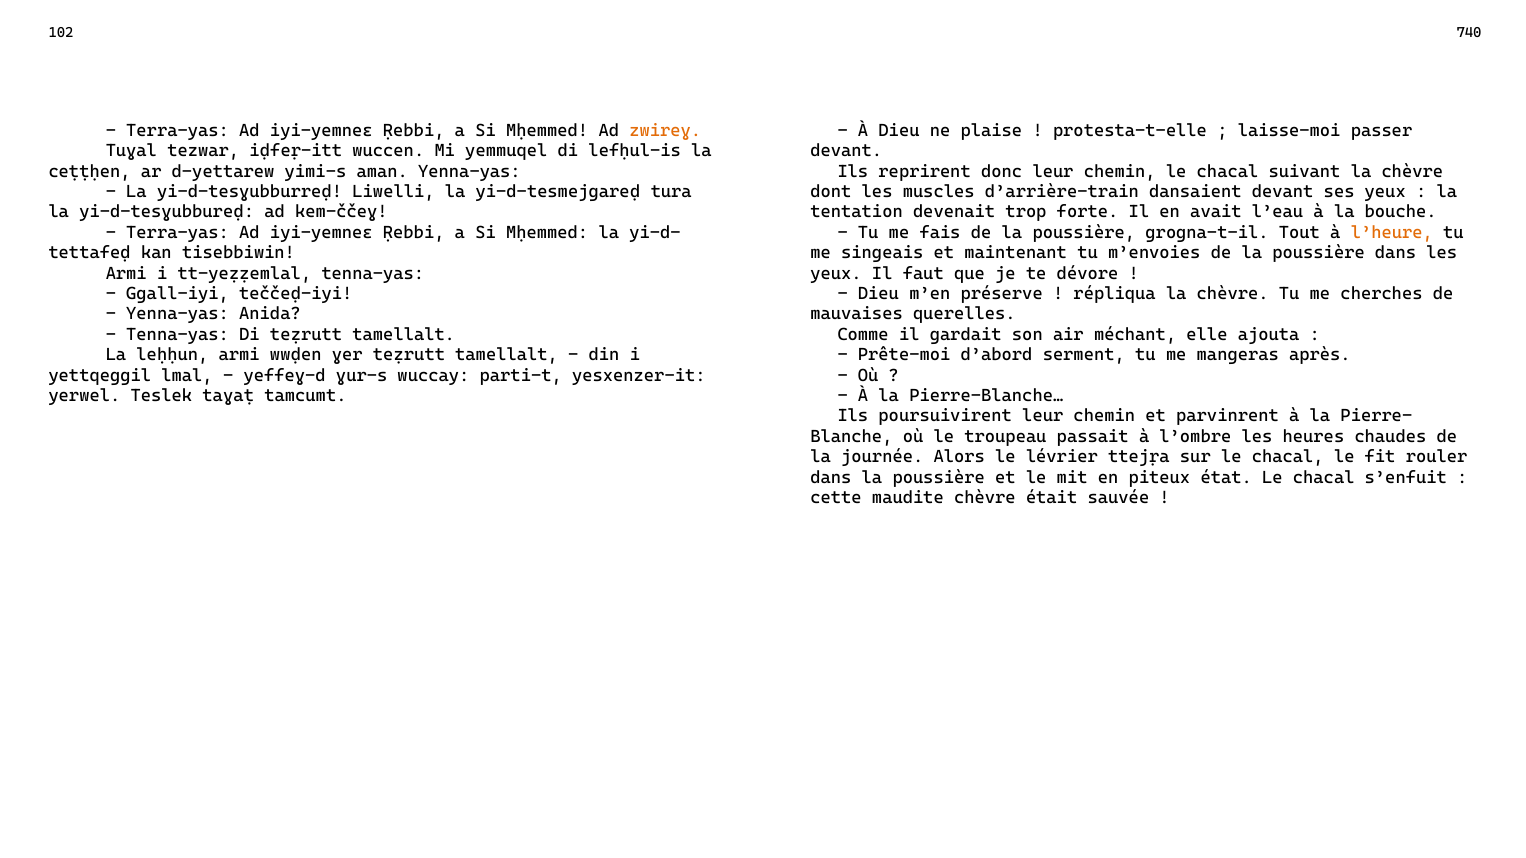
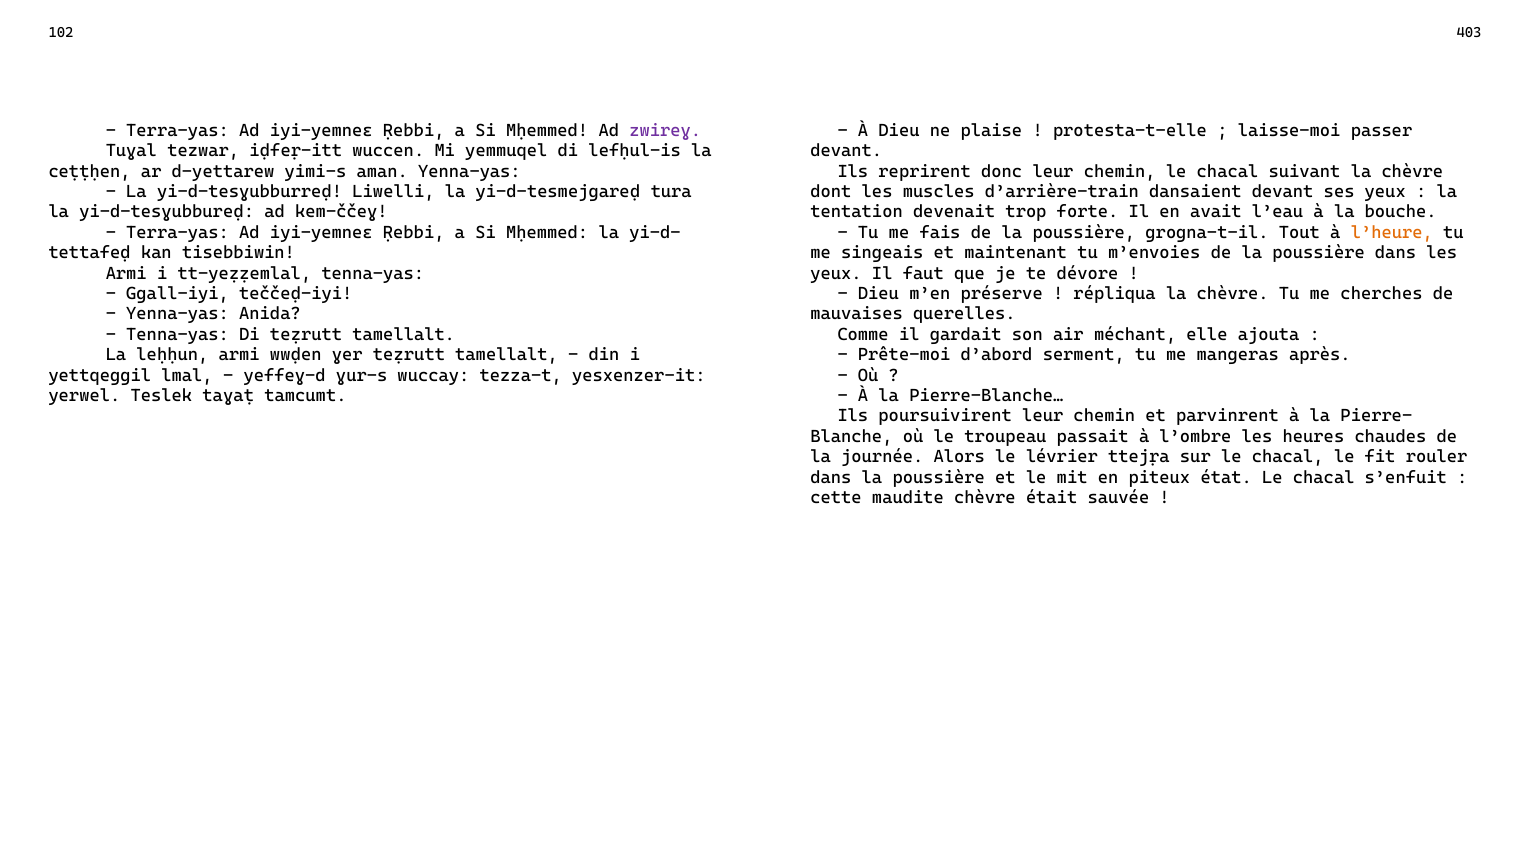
740: 740 -> 403
zwireɣ colour: orange -> purple
parti-t: parti-t -> tezza-t
